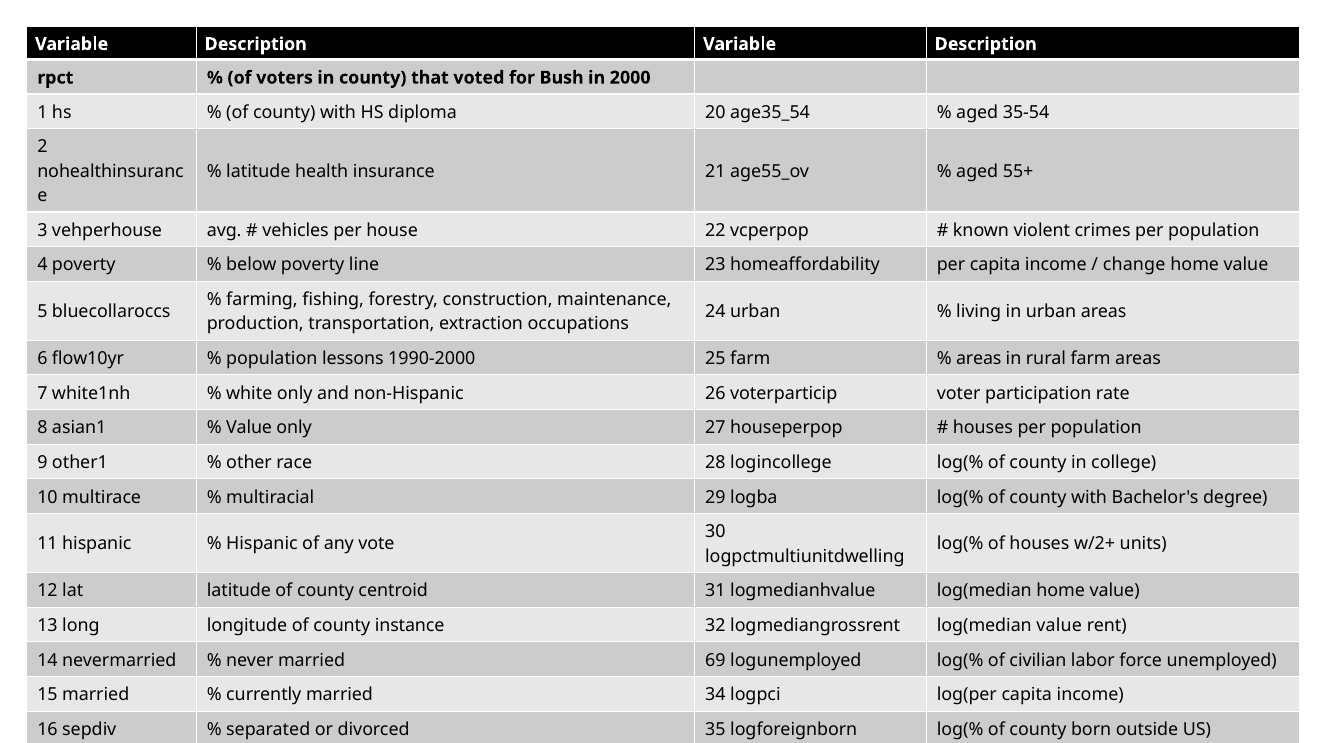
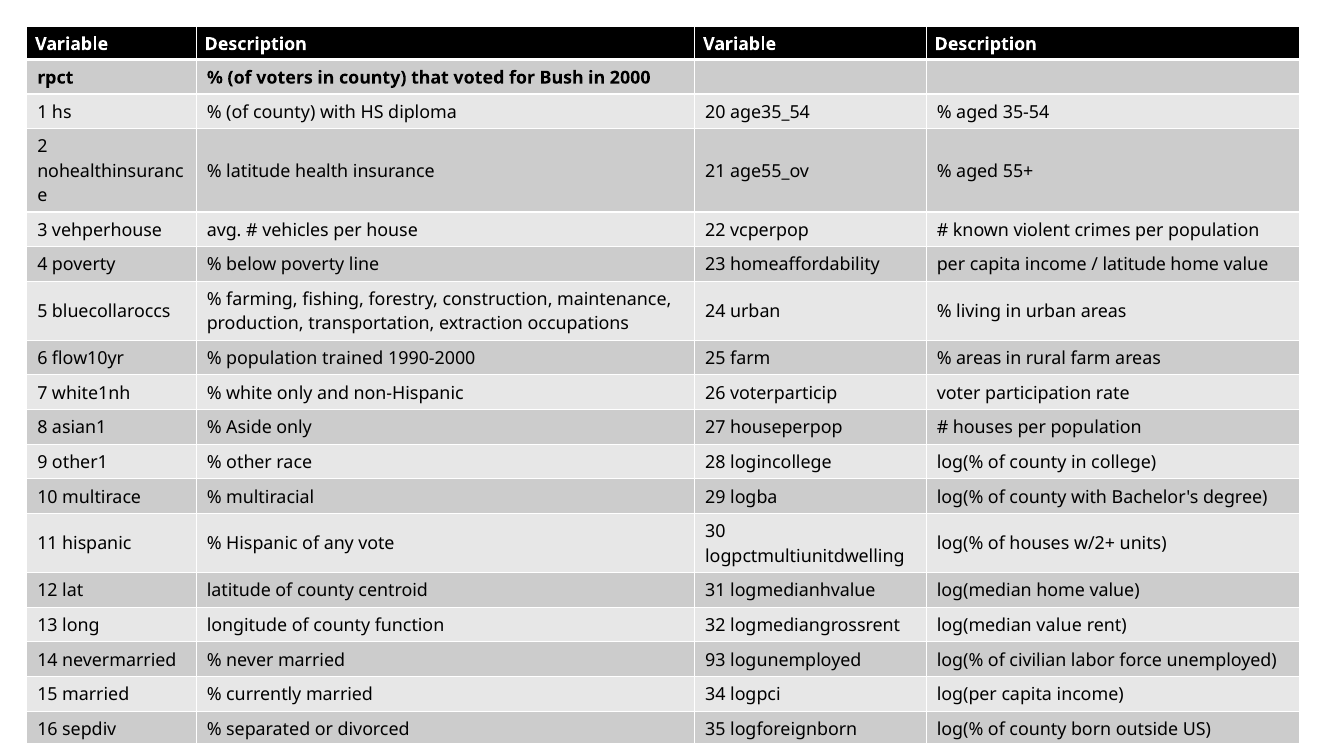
change at (1134, 265): change -> latitude
lessons: lessons -> trained
Value at (249, 428): Value -> Aside
instance: instance -> function
69: 69 -> 93
